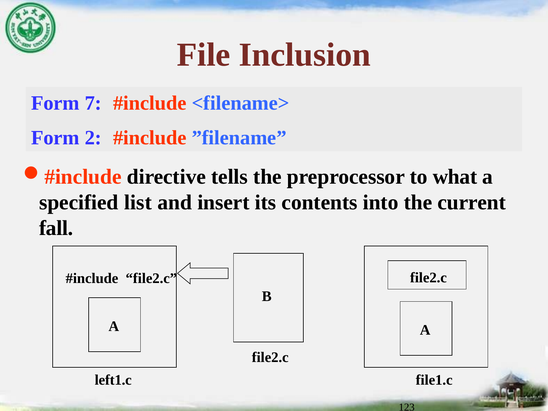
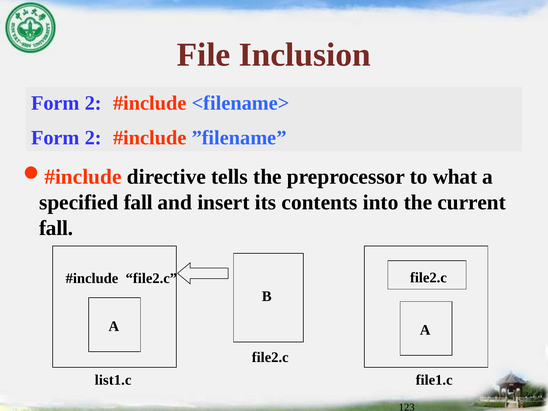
7 at (93, 103): 7 -> 2
specified list: list -> fall
left1.c: left1.c -> list1.c
